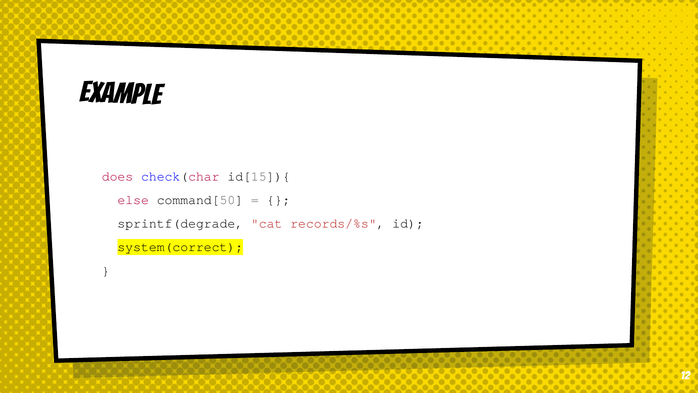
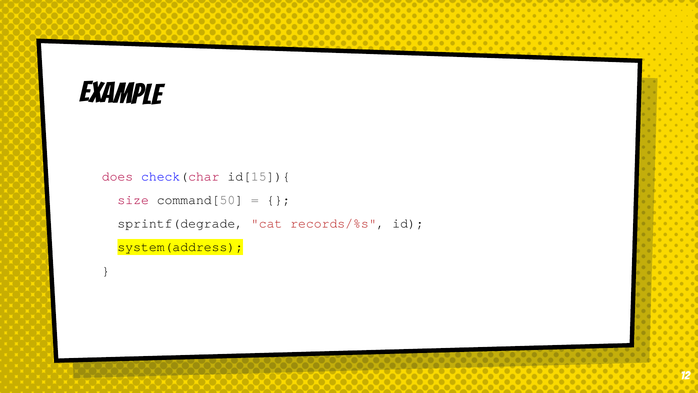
else: else -> size
system(correct: system(correct -> system(address
